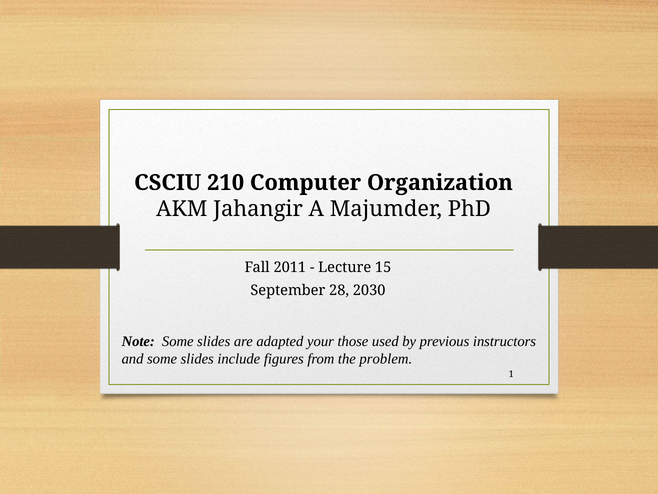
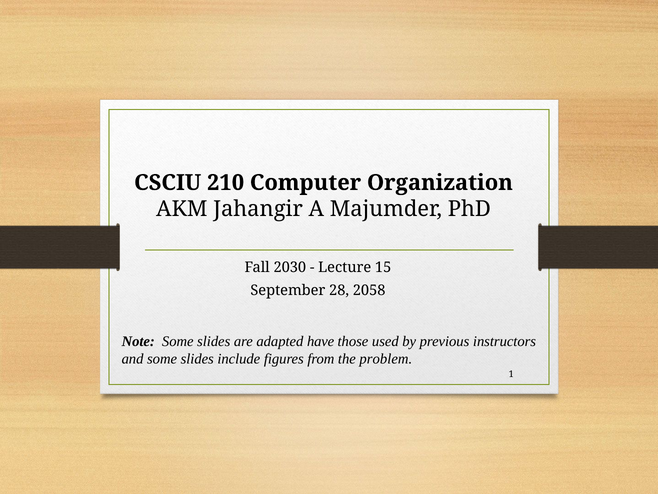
2011: 2011 -> 2030
2030: 2030 -> 2058
your: your -> have
